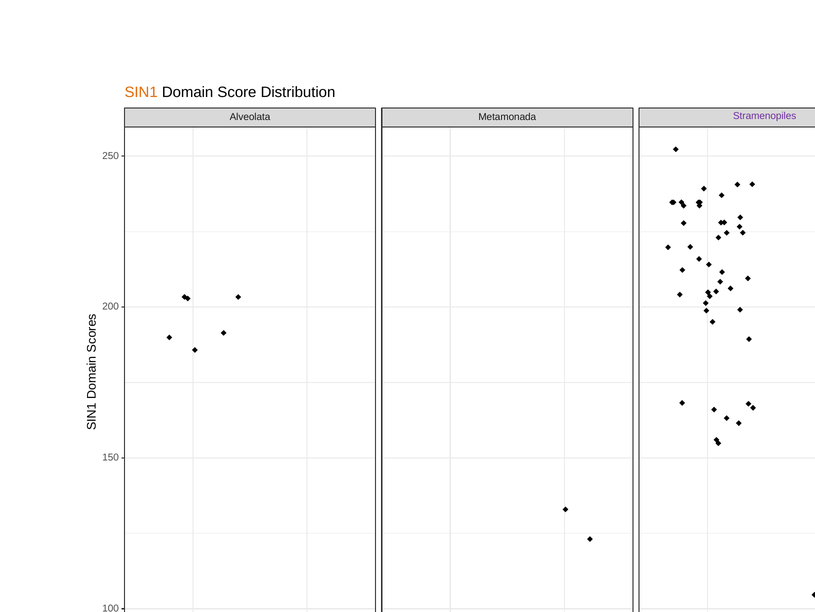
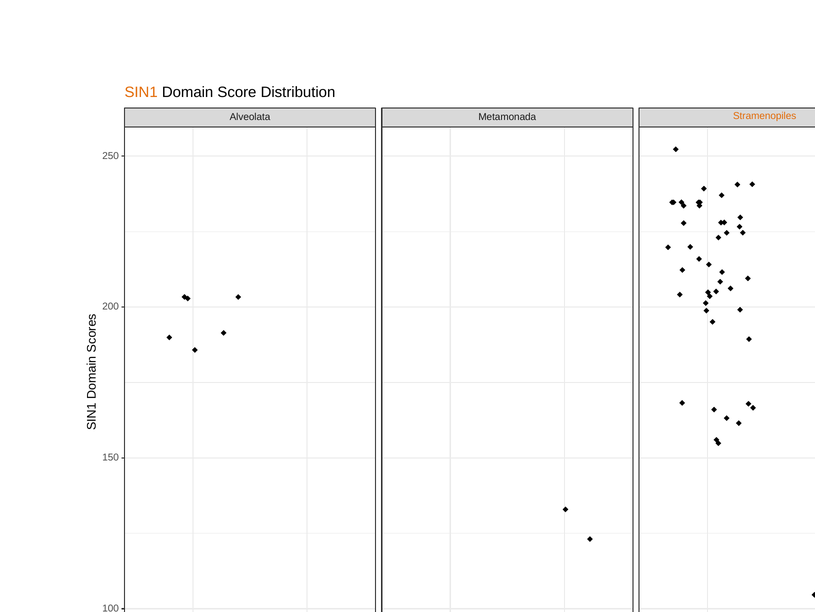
Stramenopiles colour: purple -> orange
